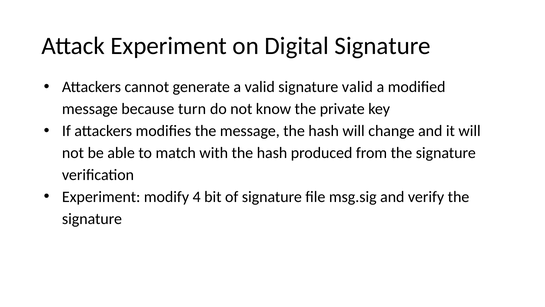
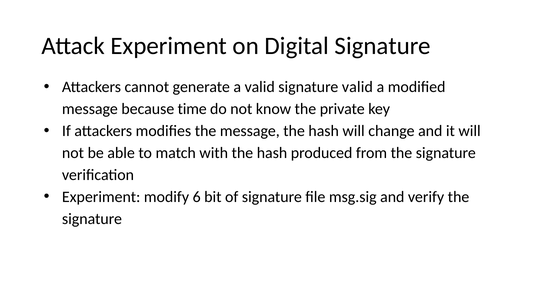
turn: turn -> time
4: 4 -> 6
